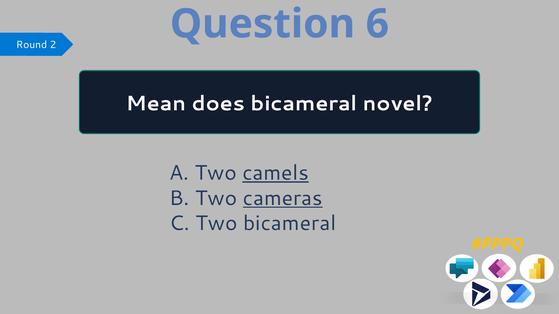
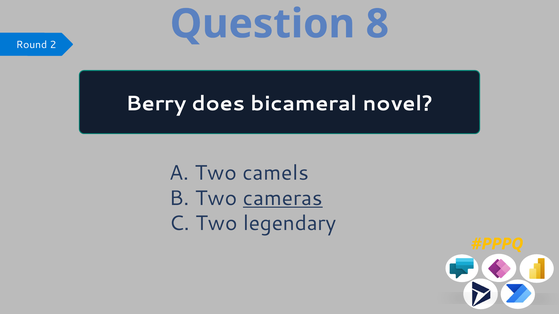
6: 6 -> 8
Mean: Mean -> Berry
camels underline: present -> none
Two bicameral: bicameral -> legendary
